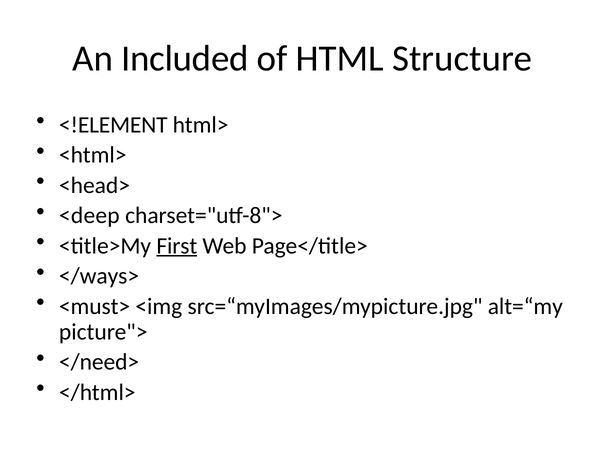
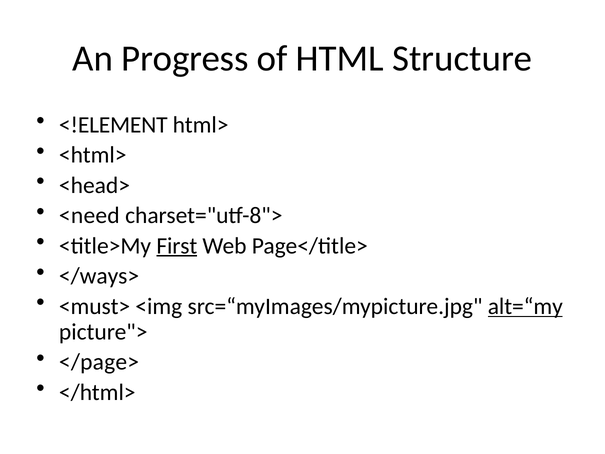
Included: Included -> Progress
<deep: <deep -> <need
alt=“my underline: none -> present
</need>: </need> -> </page>
